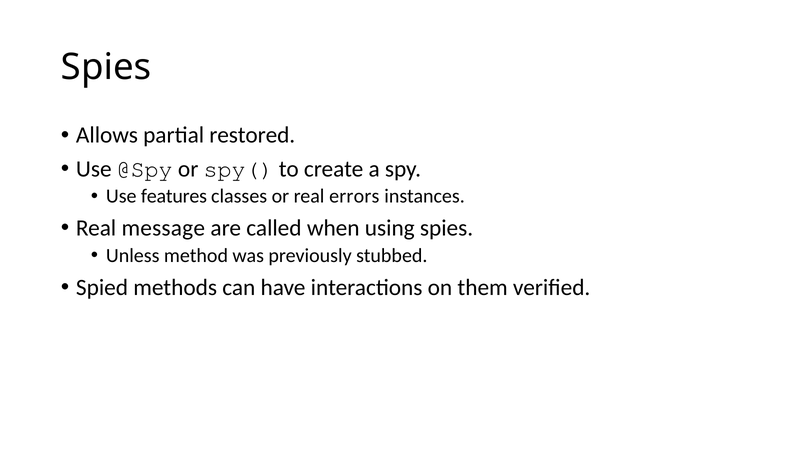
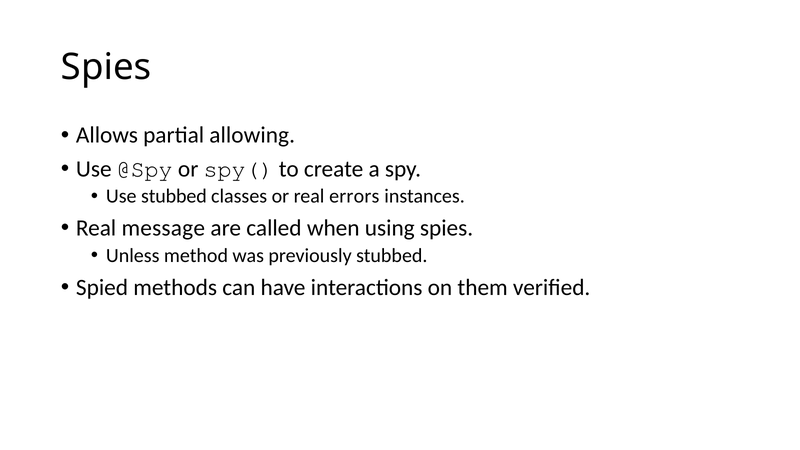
restored: restored -> allowing
Use features: features -> stubbed
